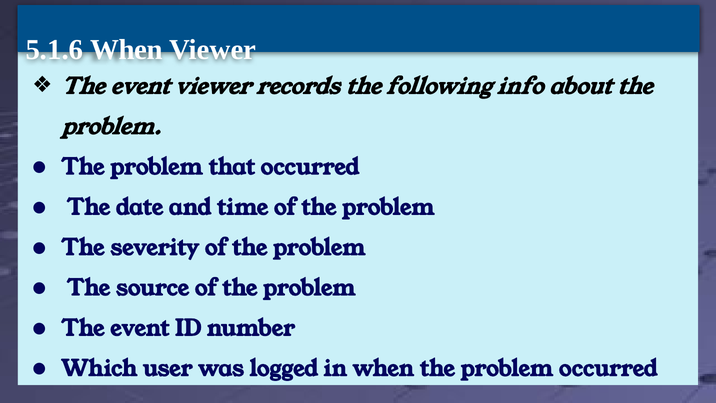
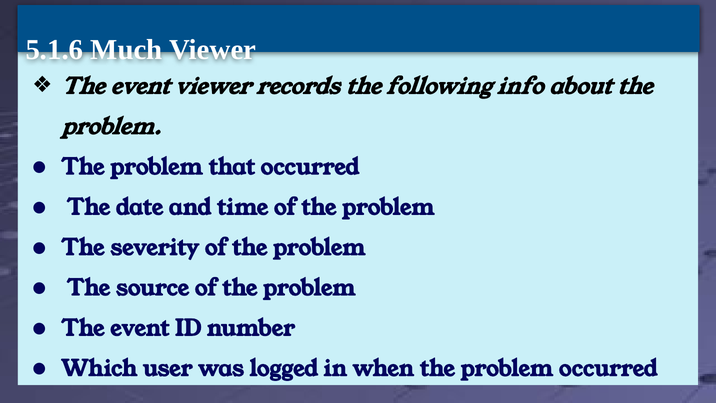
5.1.6 When: When -> Much
